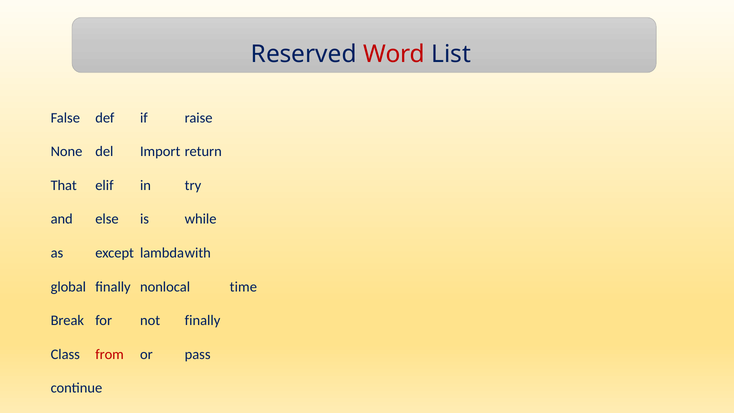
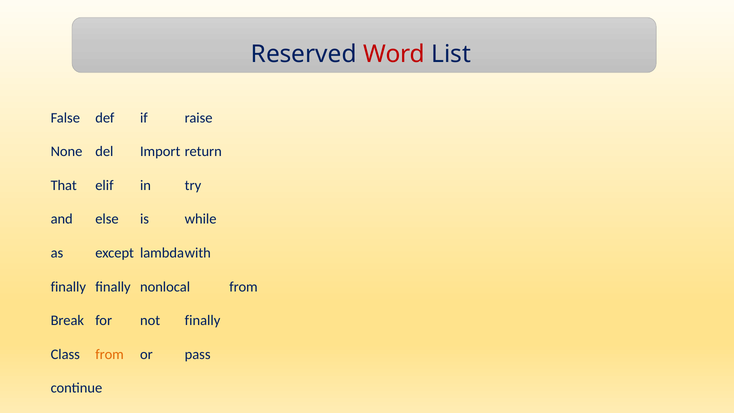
global at (68, 287): global -> finally
nonlocal time: time -> from
from at (110, 354) colour: red -> orange
